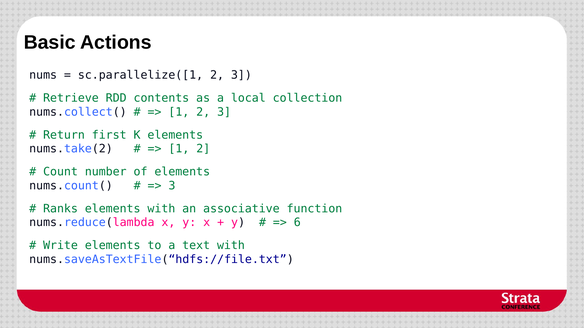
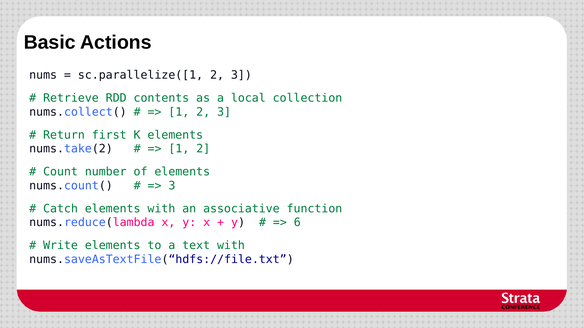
Ranks: Ranks -> Catch
